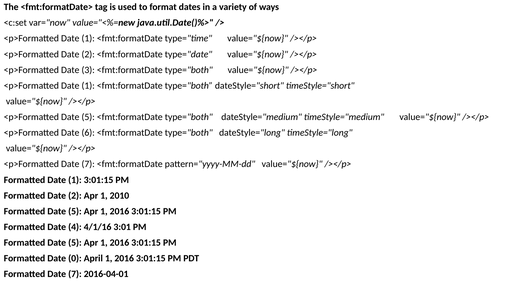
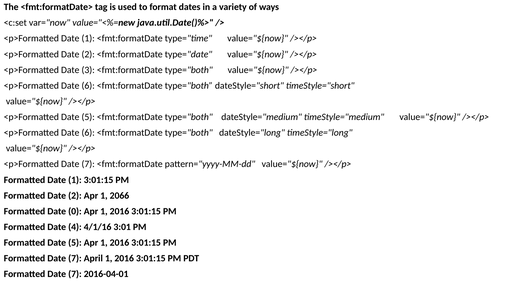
1 at (88, 85): 1 -> 6
2010: 2010 -> 2066
5 at (75, 211): 5 -> 0
0 at (75, 258): 0 -> 7
